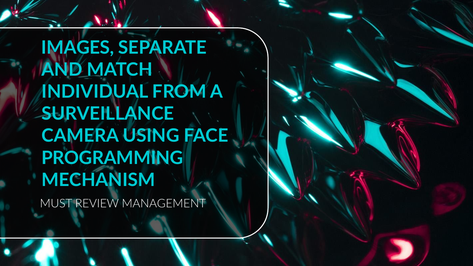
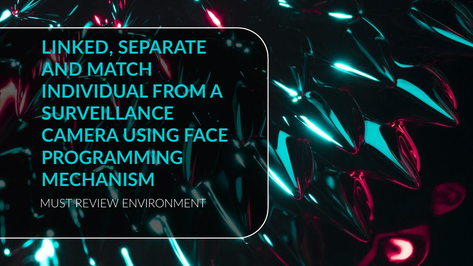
IMAGES: IMAGES -> LINKED
MANAGEMENT: MANAGEMENT -> ENVIRONMENT
